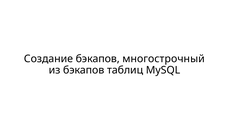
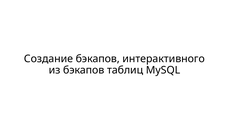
многострочный: многострочный -> интерактивного
